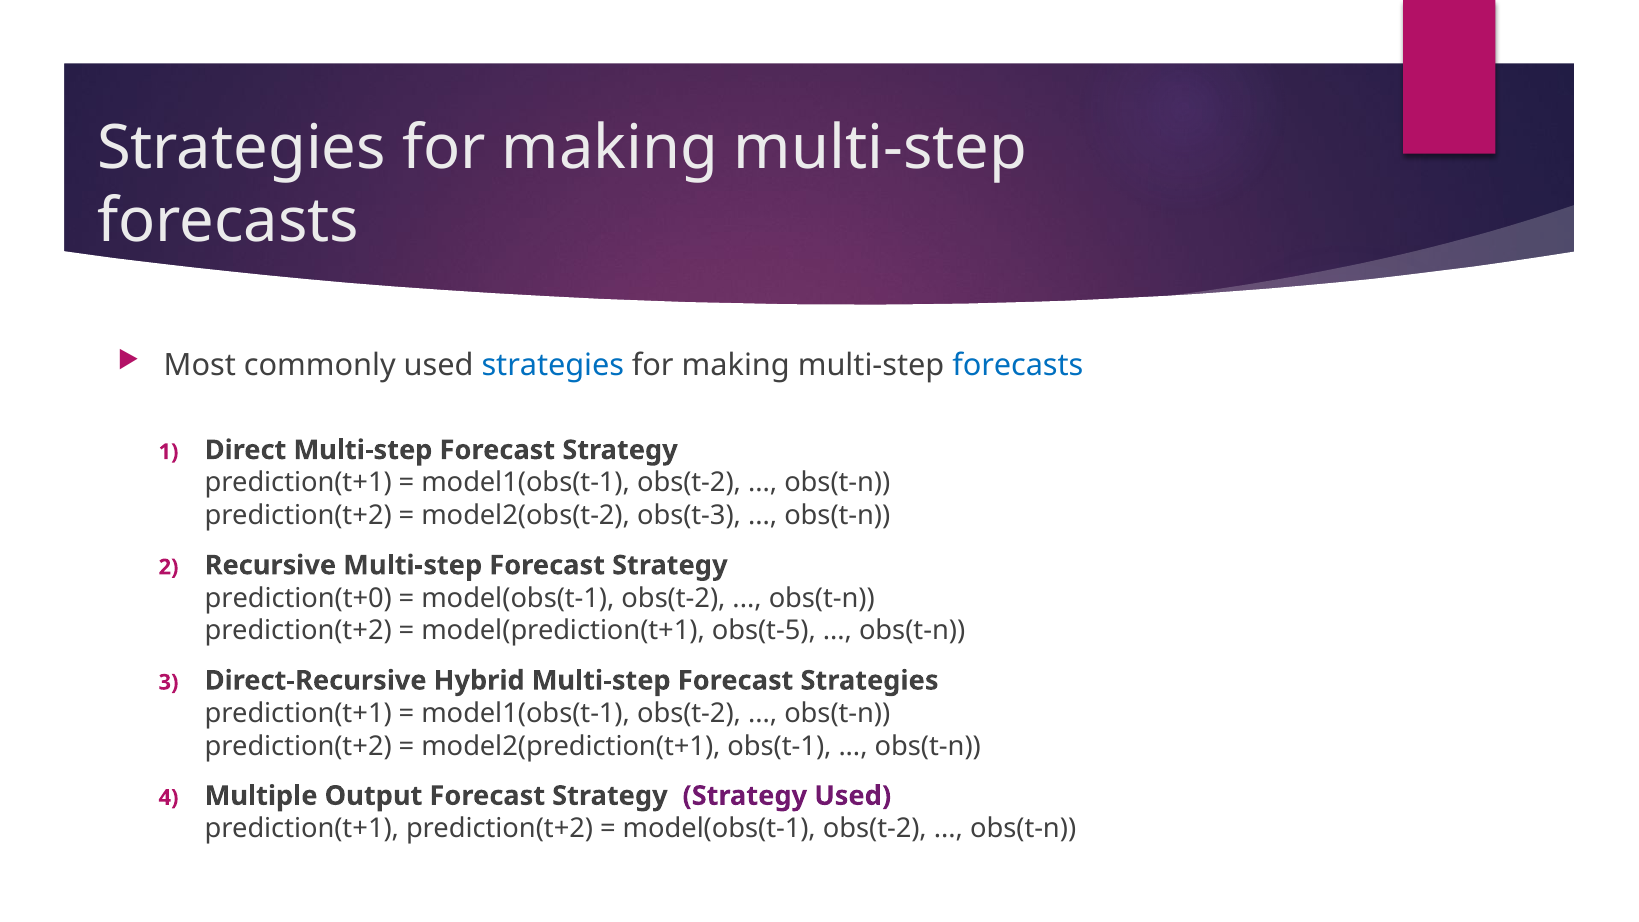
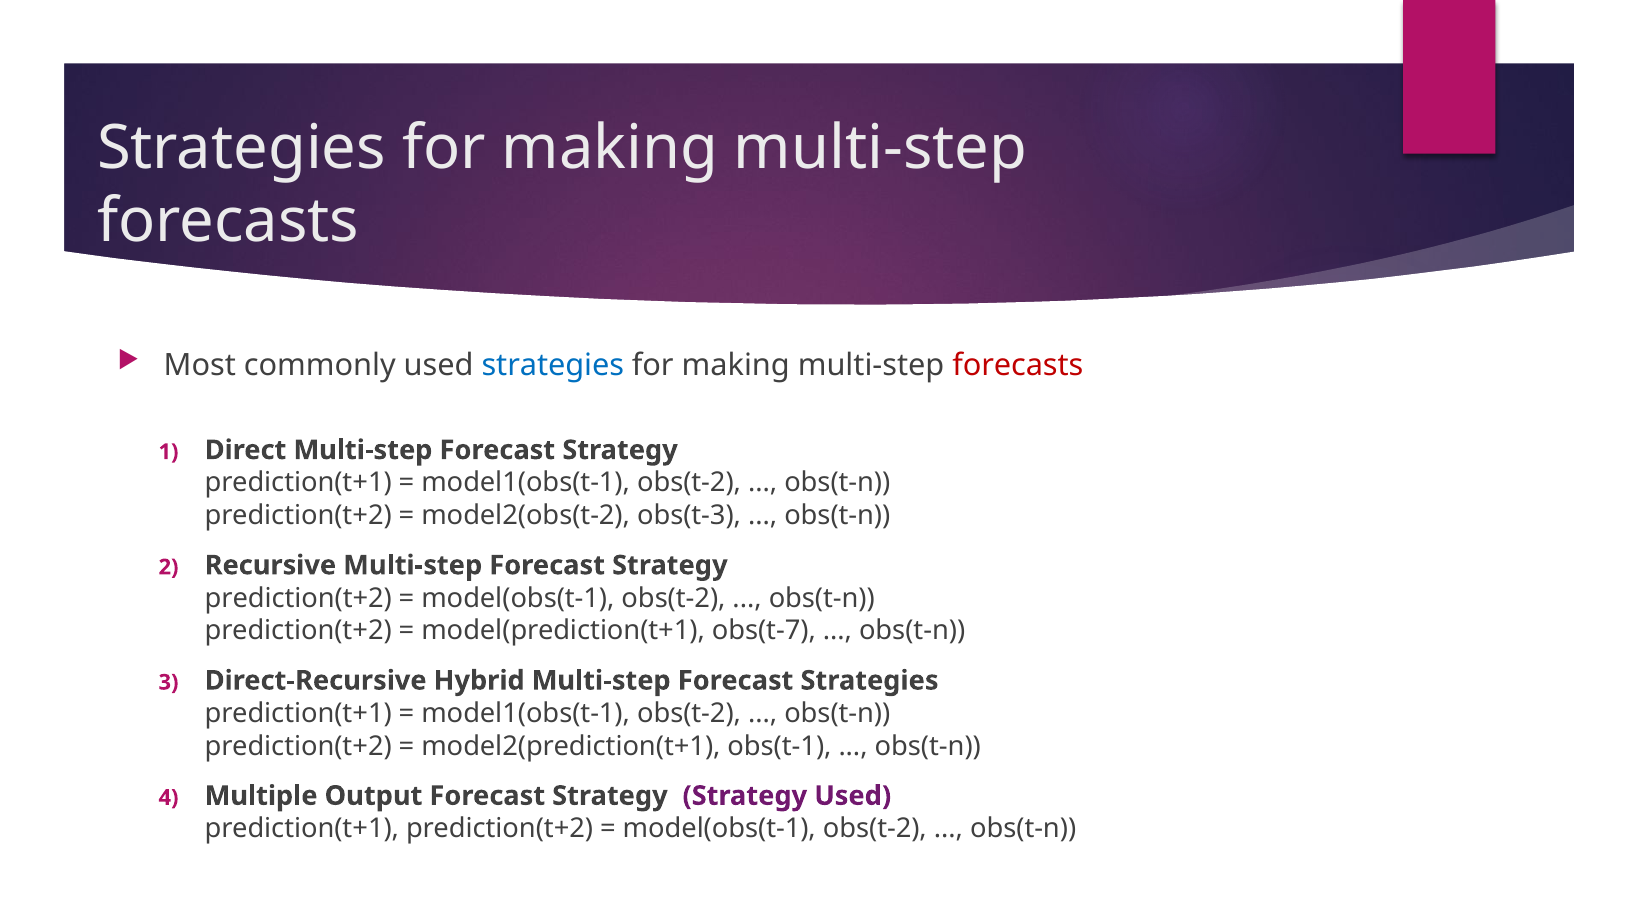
forecasts at (1018, 365) colour: blue -> red
prediction(t+0 at (298, 598): prediction(t+0 -> prediction(t+2
obs(t-5: obs(t-5 -> obs(t-7
